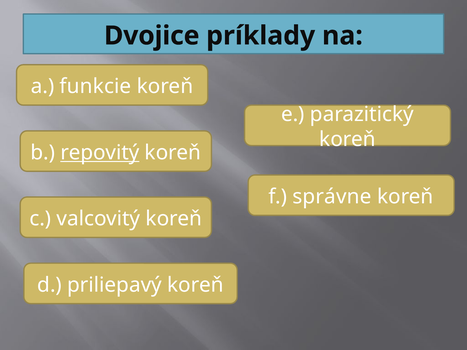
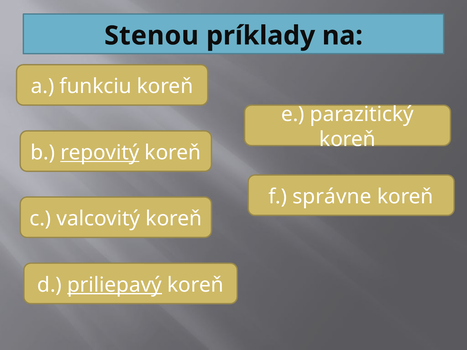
Dvojice: Dvojice -> Stenou
funkcie: funkcie -> funkciu
priliepavý underline: none -> present
